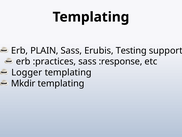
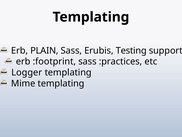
:practices: :practices -> :footprint
:response: :response -> :practices
Mkdir: Mkdir -> Mime
